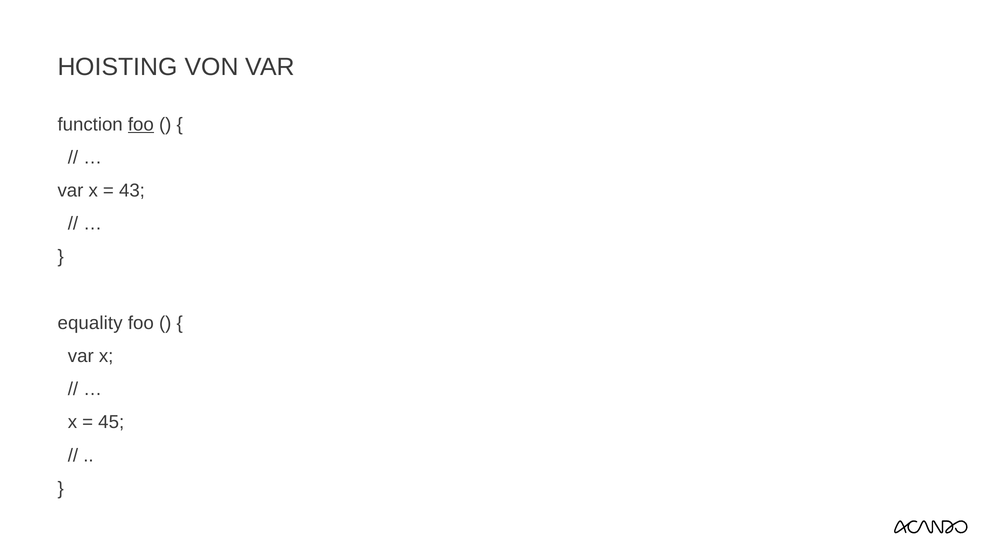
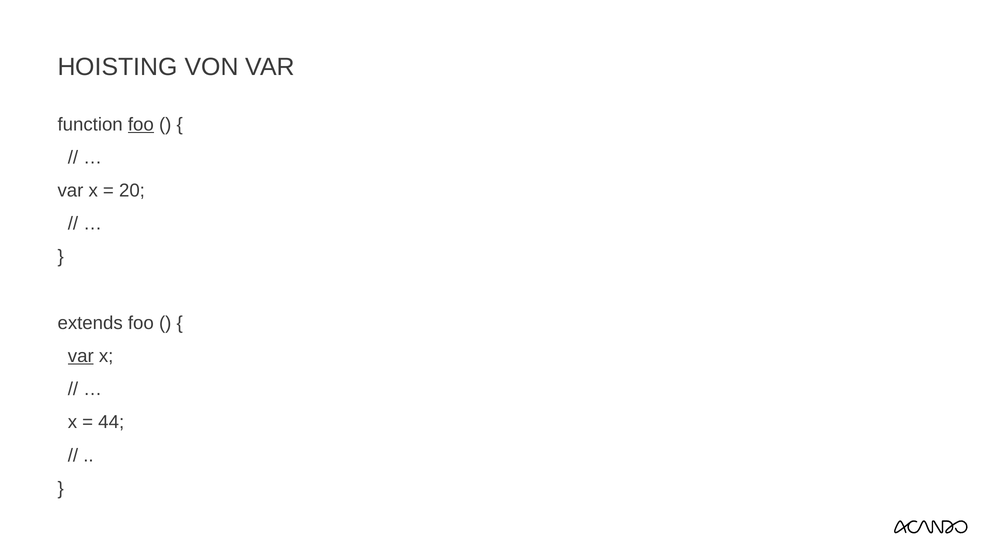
43: 43 -> 20
equality: equality -> extends
var at (81, 356) underline: none -> present
45: 45 -> 44
